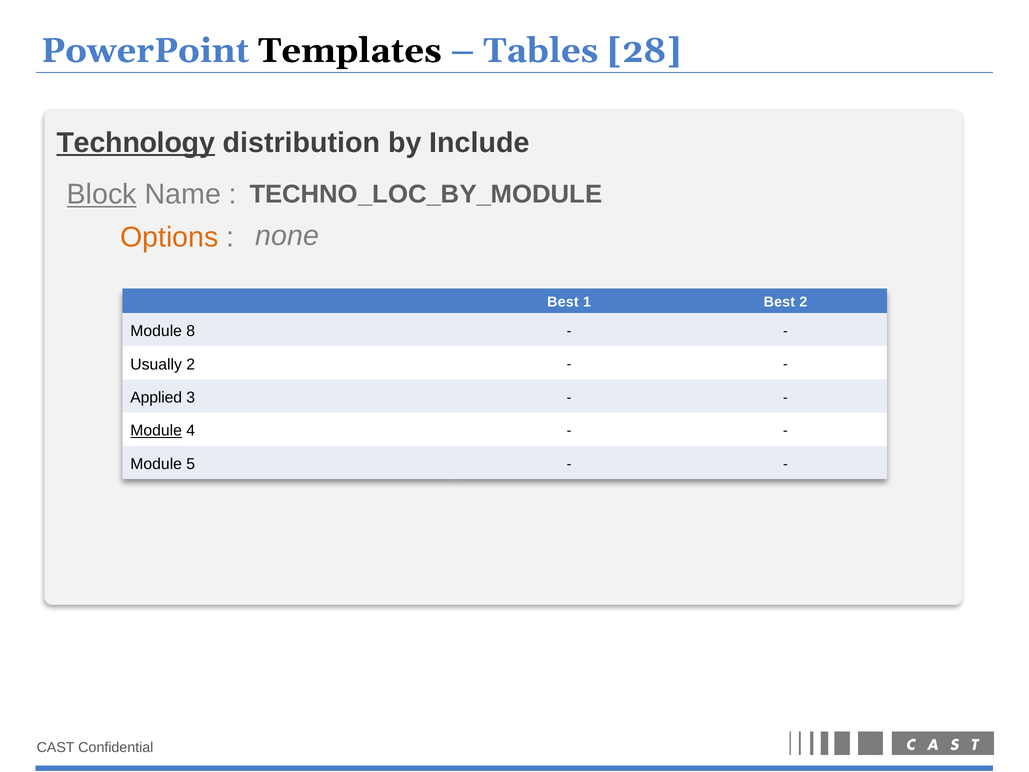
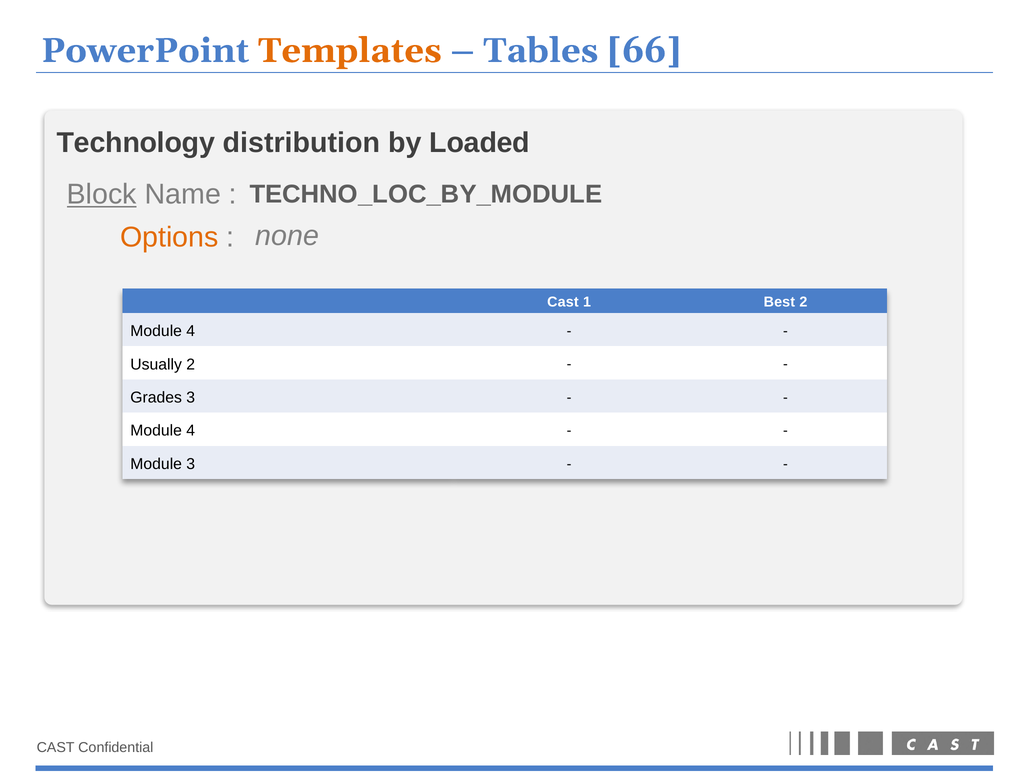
Templates colour: black -> orange
28: 28 -> 66
Technology underline: present -> none
Include: Include -> Loaded
Best at (563, 302): Best -> Cast
8 at (191, 331): 8 -> 4
Applied: Applied -> Grades
Module at (156, 431) underline: present -> none
Module 5: 5 -> 3
